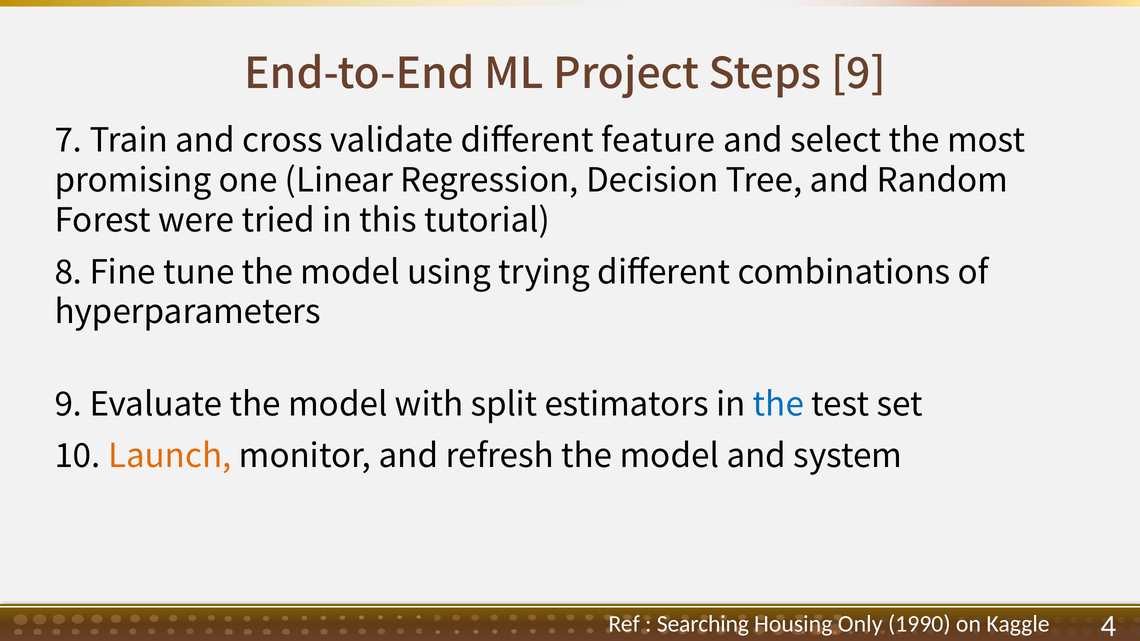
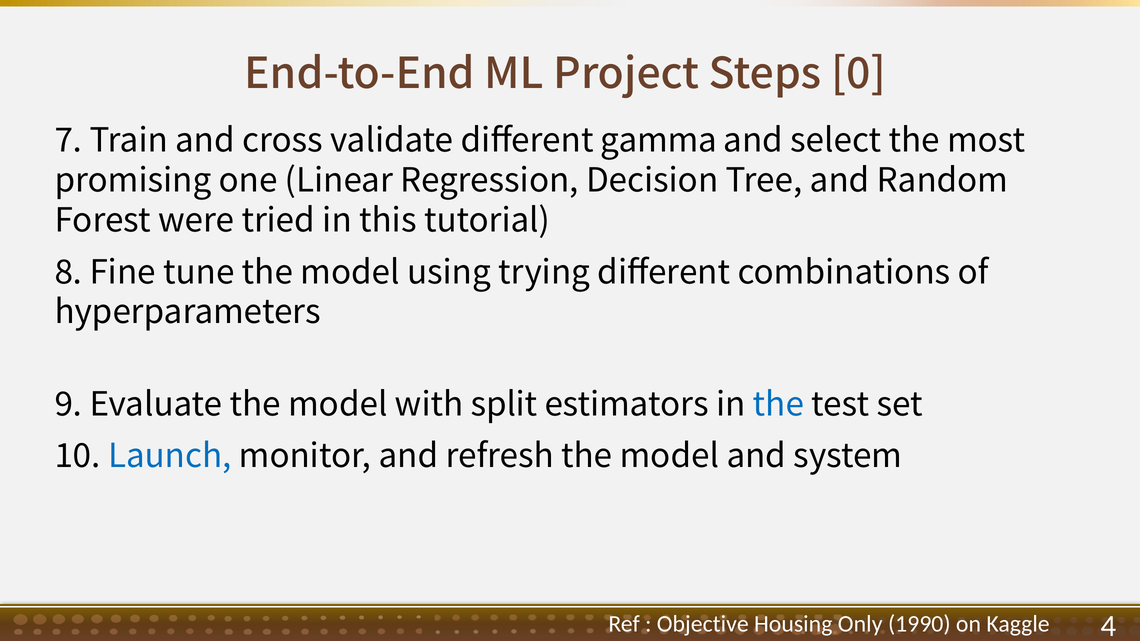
Steps 9: 9 -> 0
feature: feature -> gamma
Launch colour: orange -> blue
Searching: Searching -> Objective
